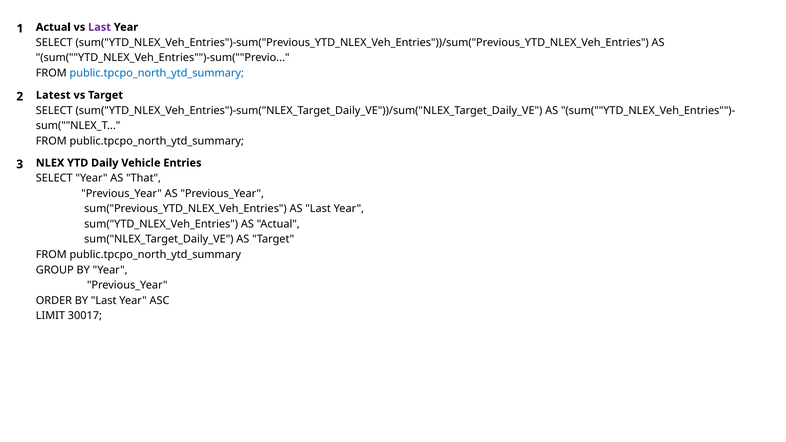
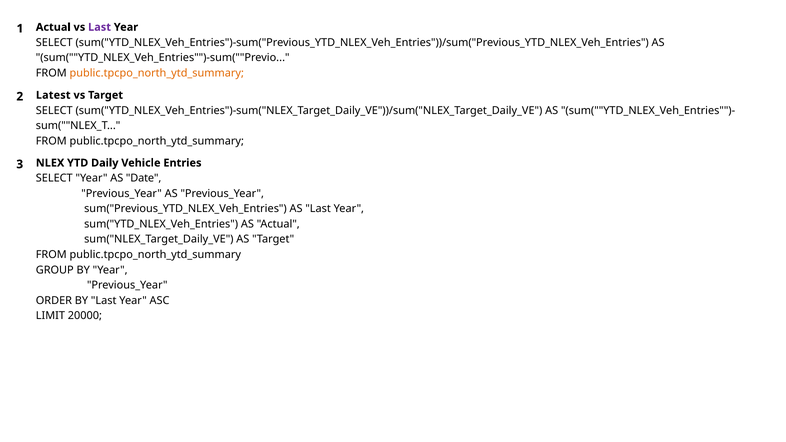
public.tpcpo_north_ytd_summary at (157, 73) colour: blue -> orange
That: That -> Date
30017: 30017 -> 20000
